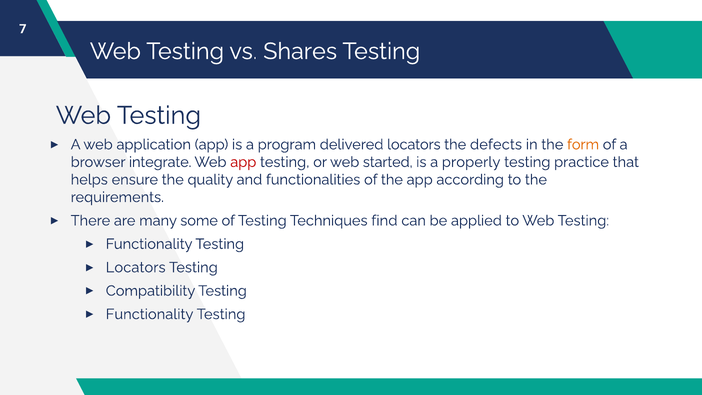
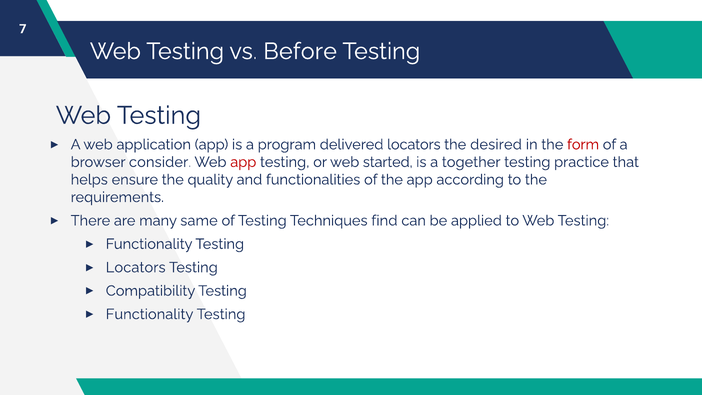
Shares: Shares -> Before
defects: defects -> desired
form colour: orange -> red
integrate: integrate -> consider
properly: properly -> together
some: some -> same
